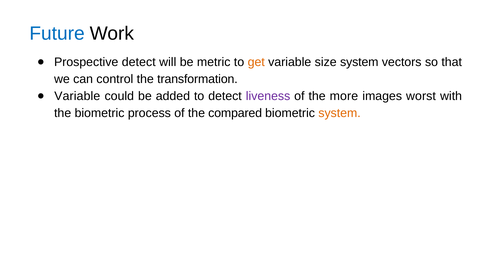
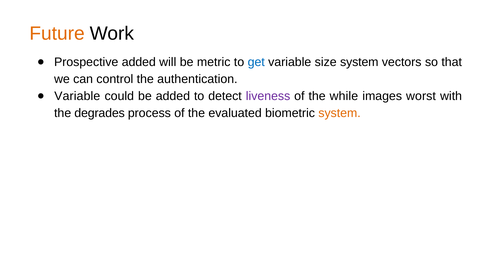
Future colour: blue -> orange
Prospective detect: detect -> added
get colour: orange -> blue
transformation: transformation -> authentication
more: more -> while
the biometric: biometric -> degrades
compared: compared -> evaluated
